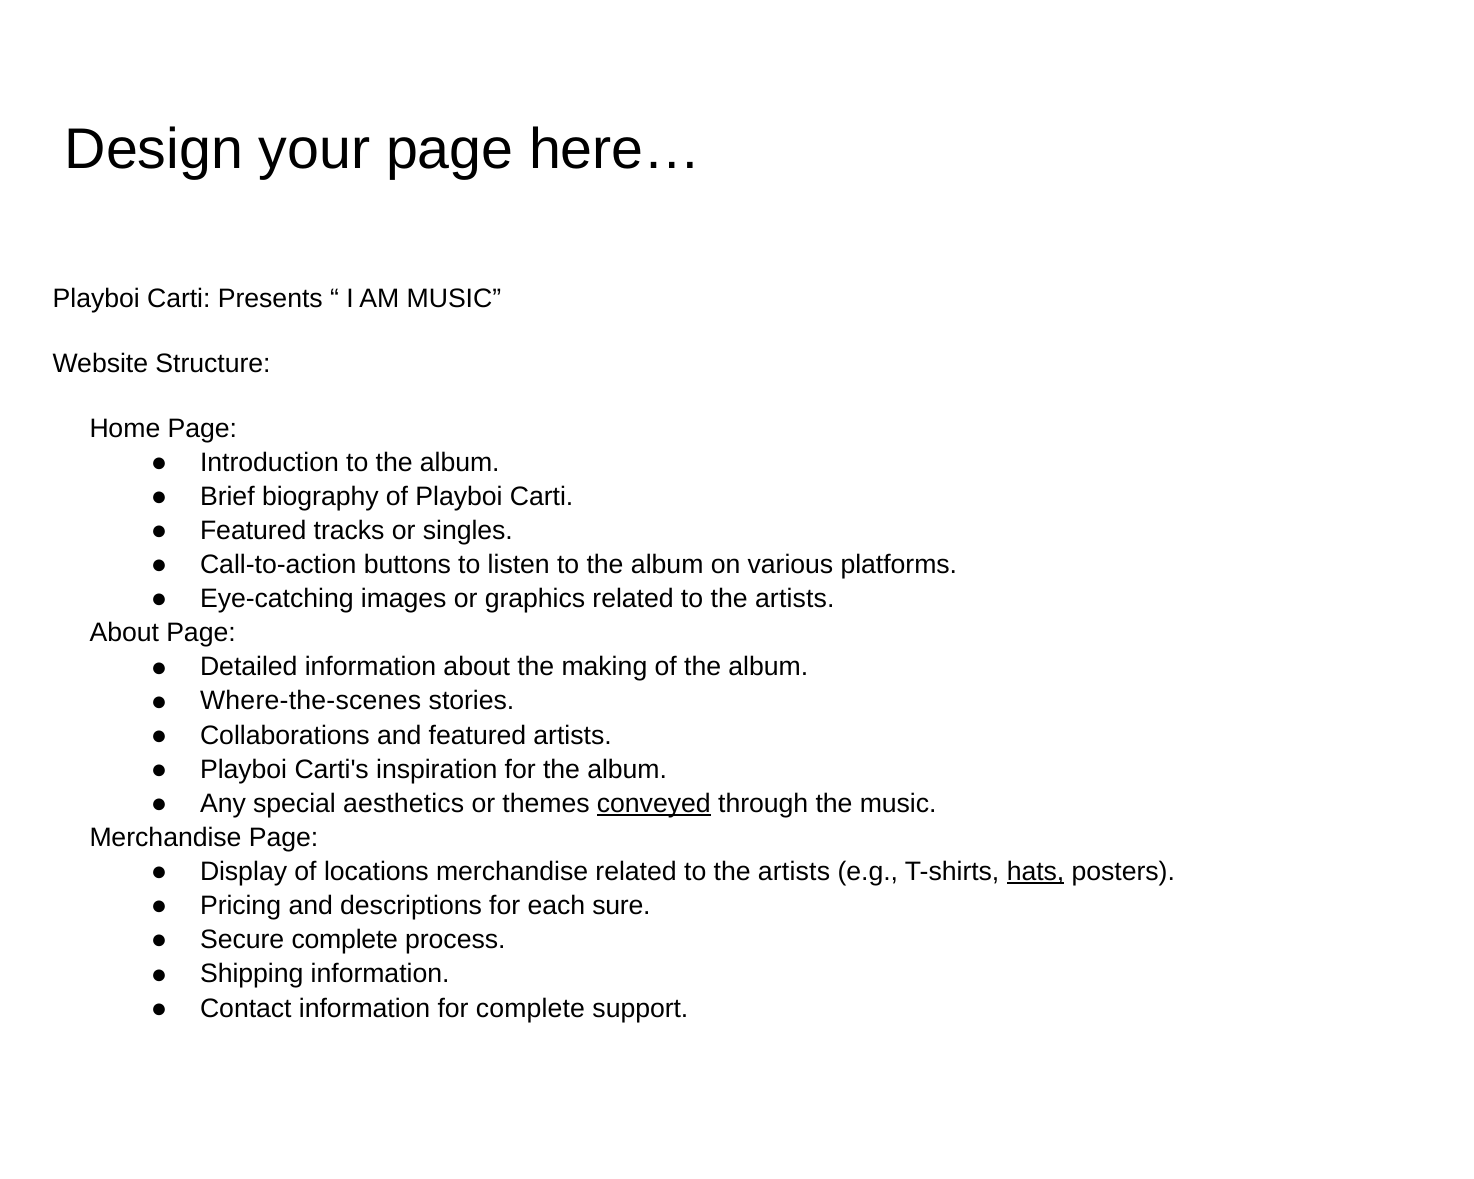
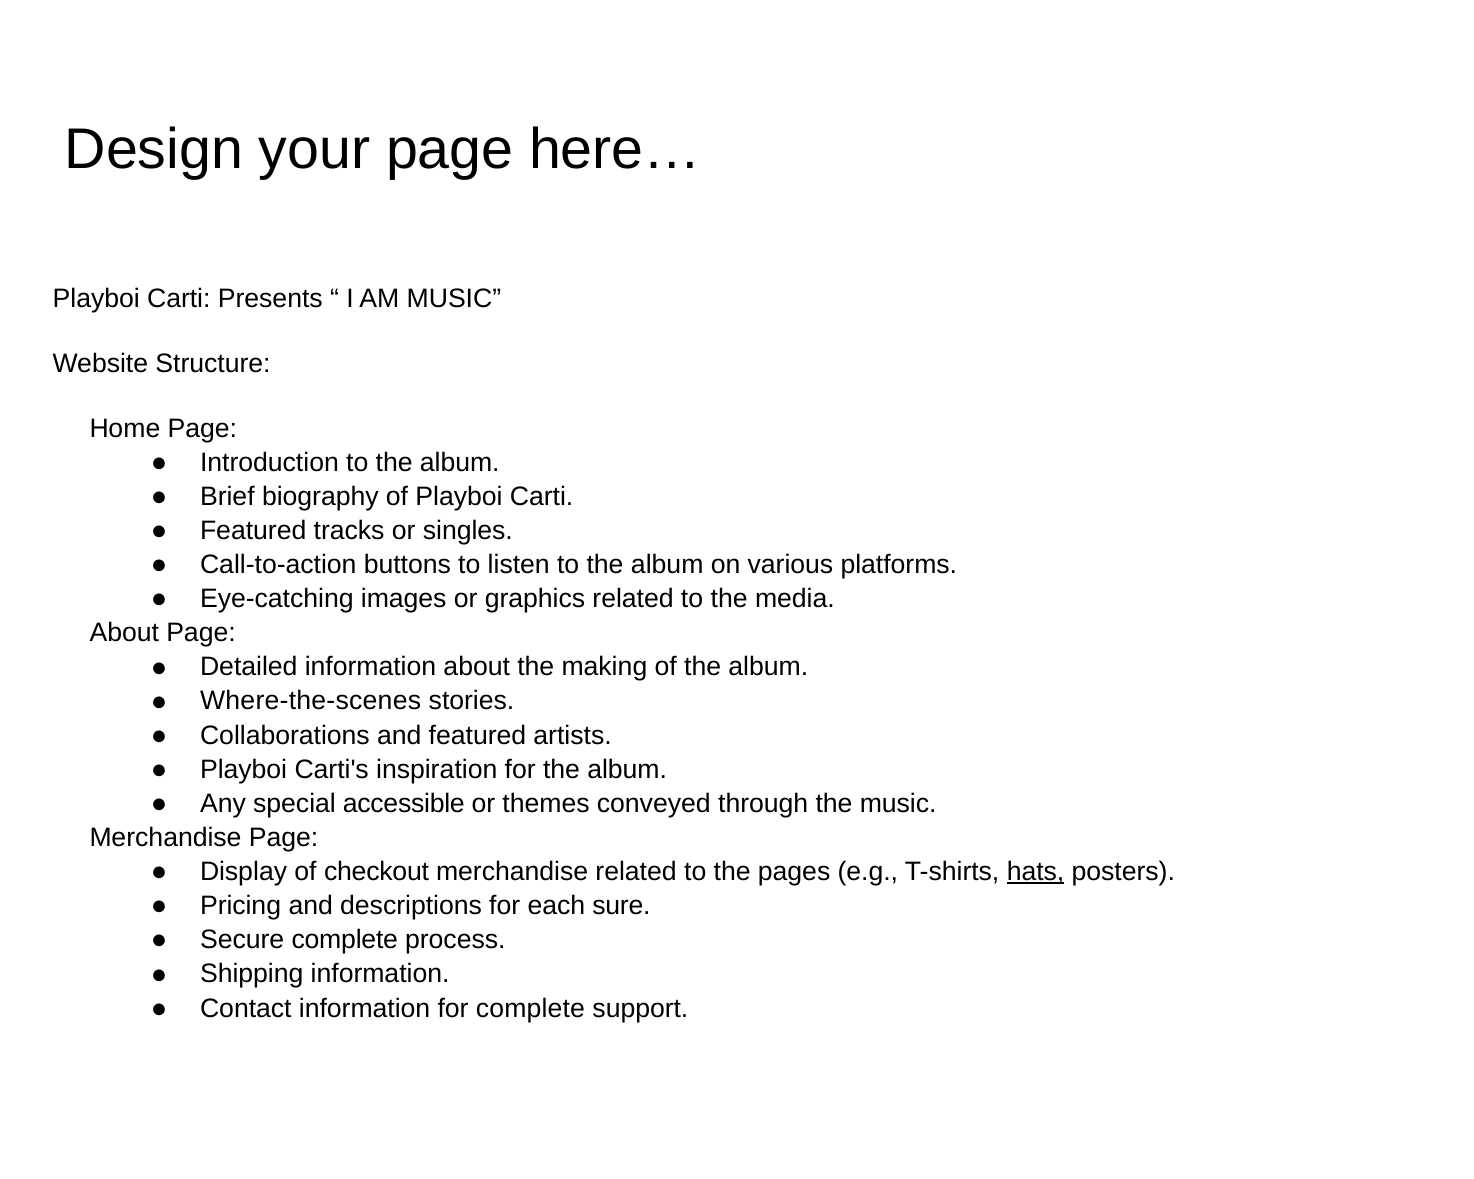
artists at (795, 599): artists -> media
aesthetics: aesthetics -> accessible
conveyed underline: present -> none
locations: locations -> checkout
artists at (794, 872): artists -> pages
